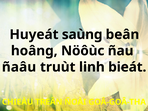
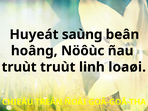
ñaâu at (19, 67): ñaâu -> truùt
bieát: bieát -> loaøi
